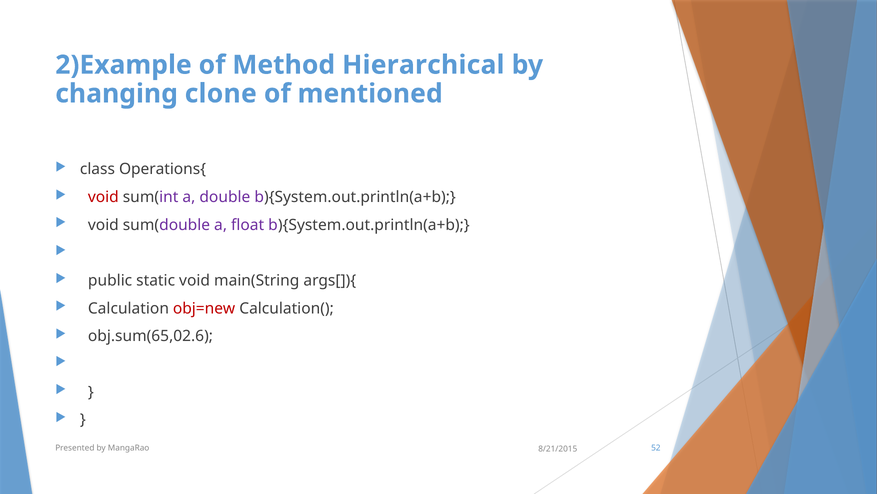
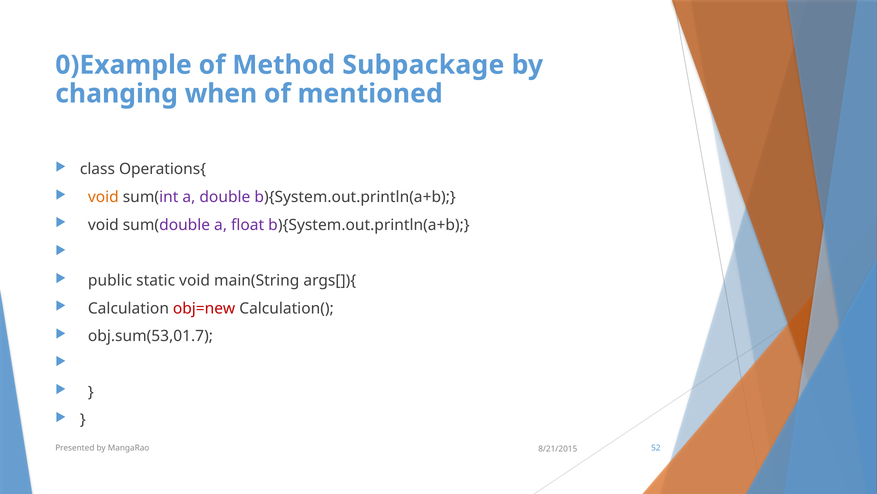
2)Example: 2)Example -> 0)Example
Hierarchical: Hierarchical -> Subpackage
clone: clone -> when
void at (103, 197) colour: red -> orange
obj.sum(65,02.6: obj.sum(65,02.6 -> obj.sum(53,01.7
